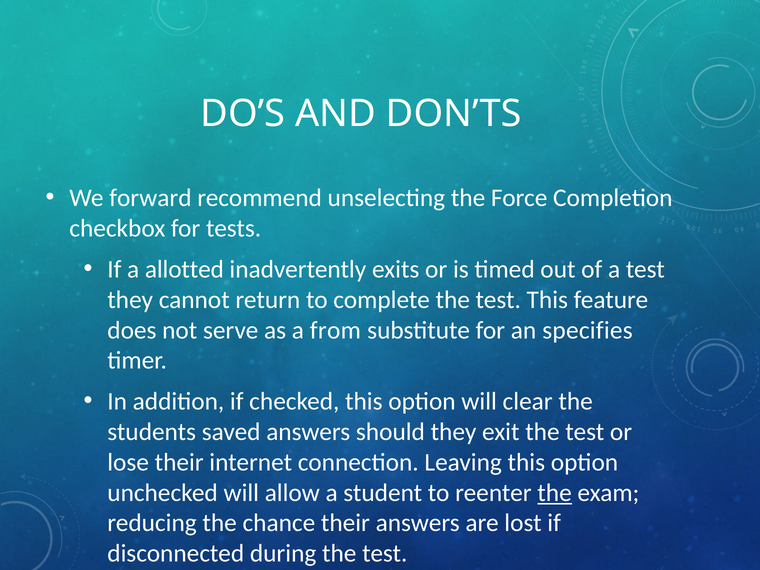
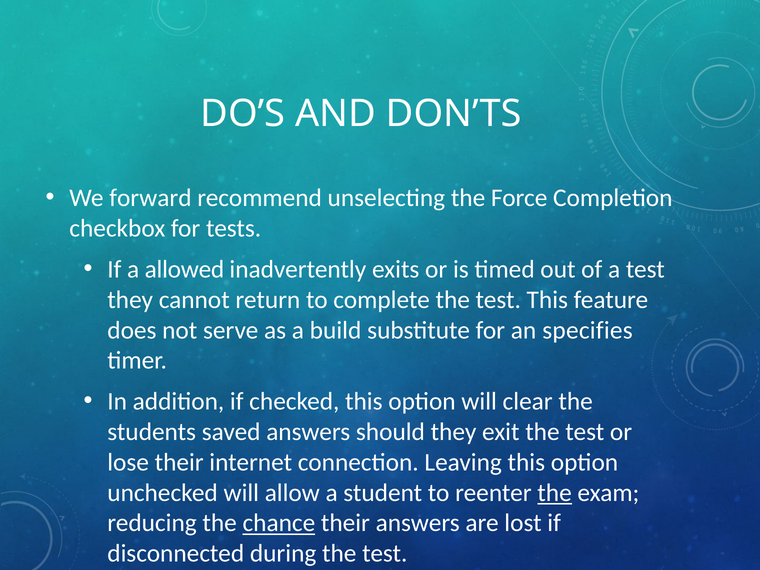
allotted: allotted -> allowed
from: from -> build
chance underline: none -> present
